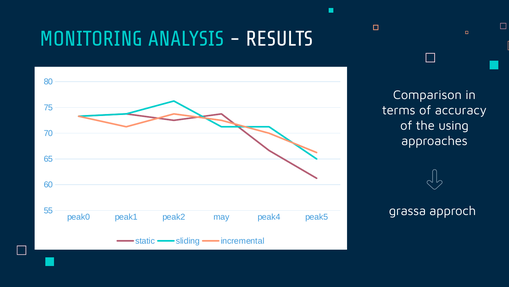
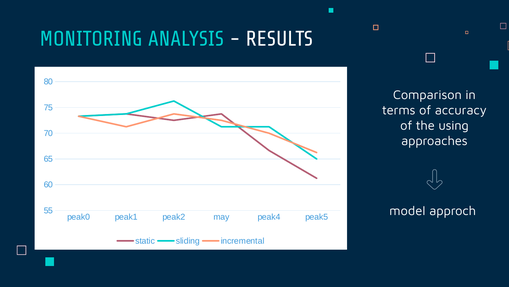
grassa: grassa -> model
